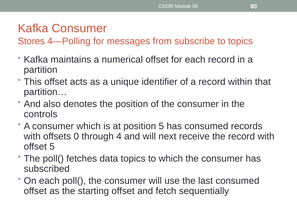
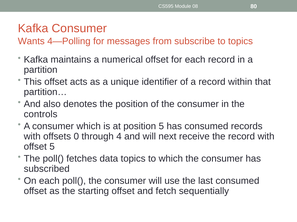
Stores: Stores -> Wants
